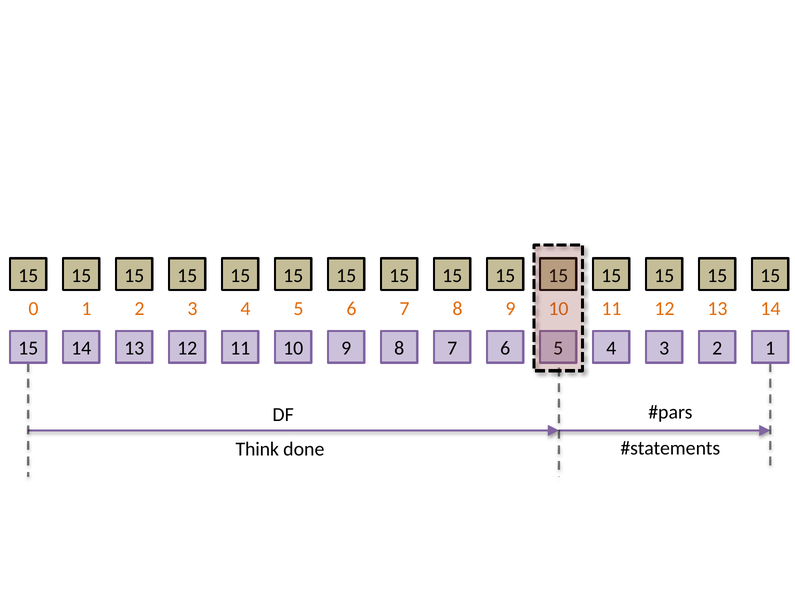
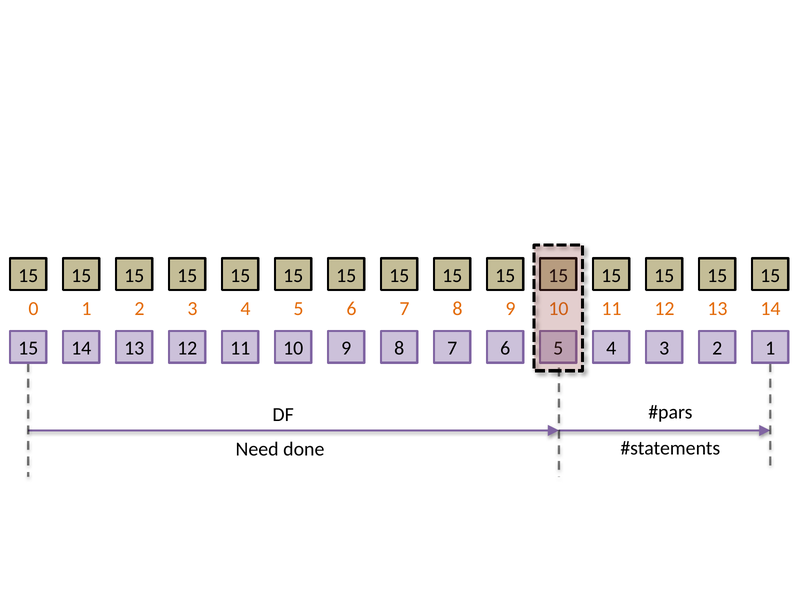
Think: Think -> Need
